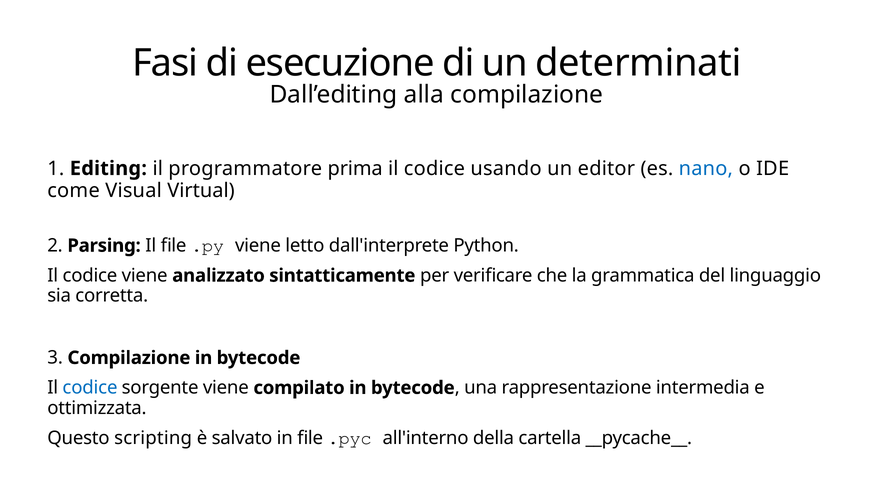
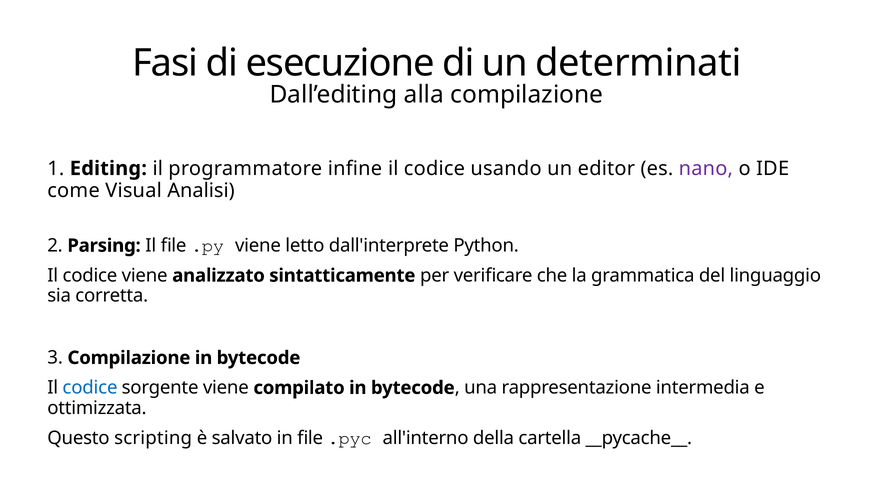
prima: prima -> infine
nano colour: blue -> purple
Virtual: Virtual -> Analisi
